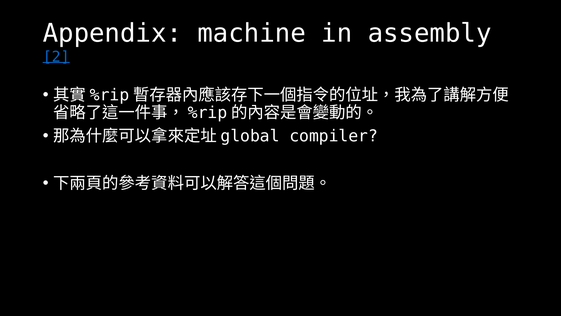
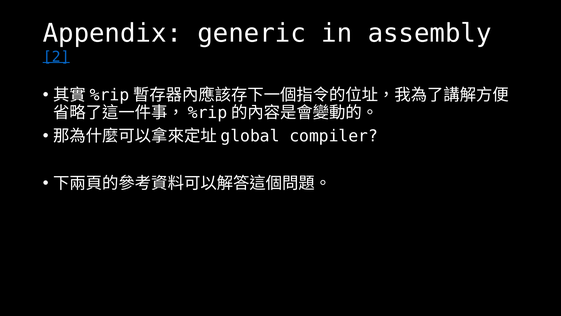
machine: machine -> generic
